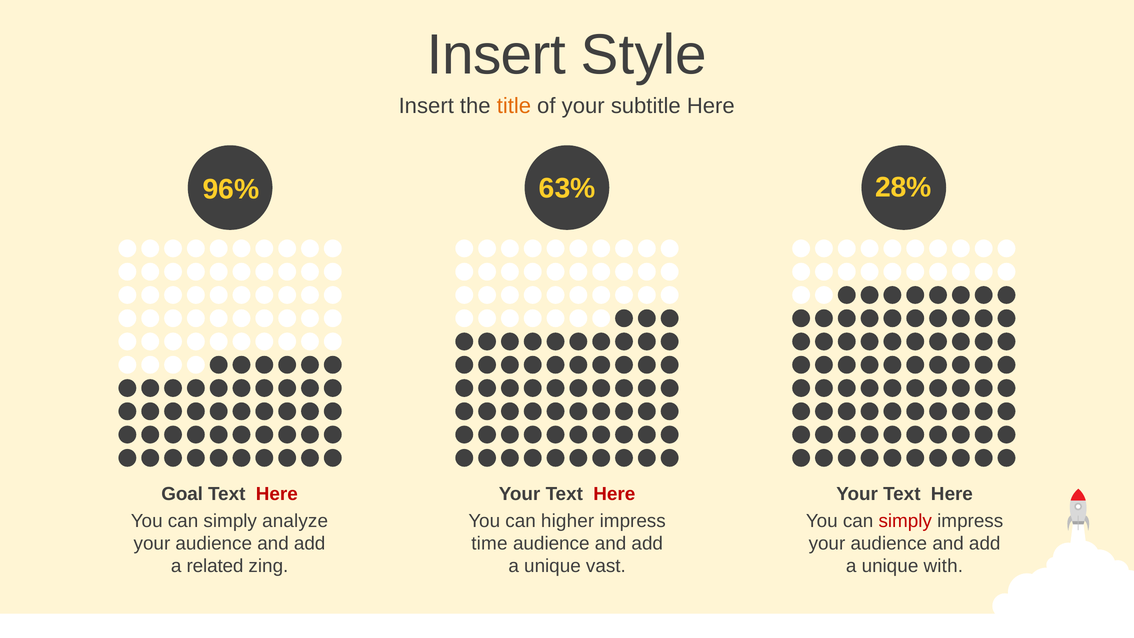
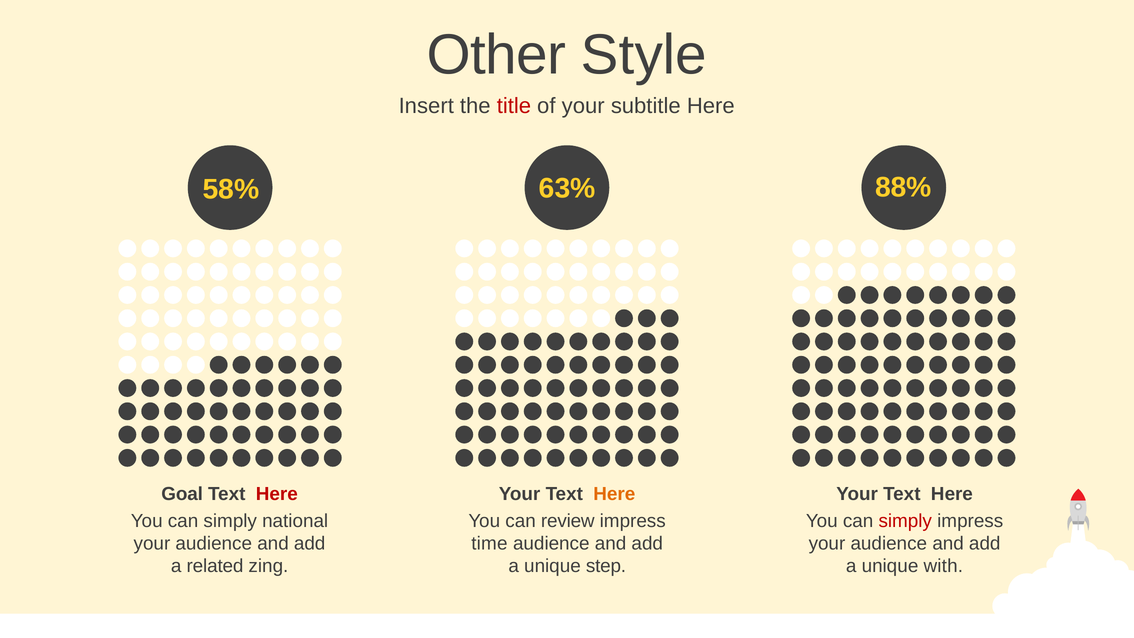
Insert at (496, 55): Insert -> Other
title colour: orange -> red
96%: 96% -> 58%
28%: 28% -> 88%
Here at (614, 494) colour: red -> orange
analyze: analyze -> national
higher: higher -> review
vast: vast -> step
